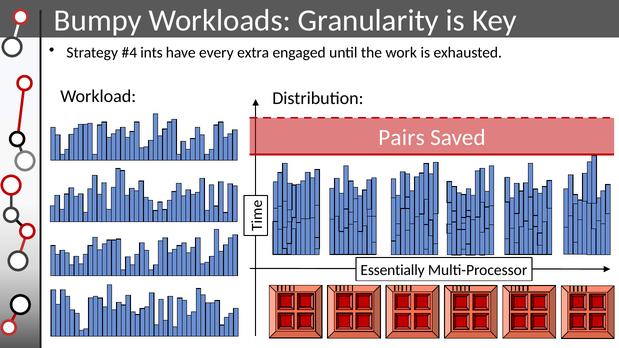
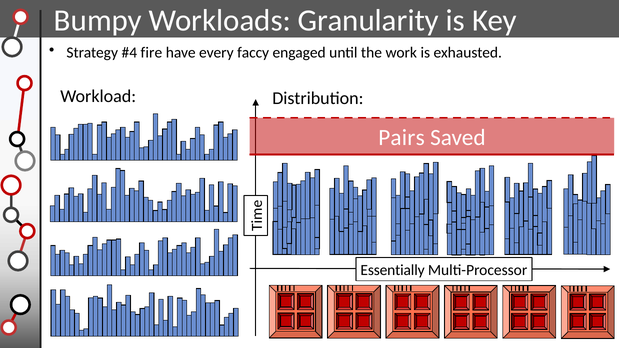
ints: ints -> fire
extra: extra -> faccy
